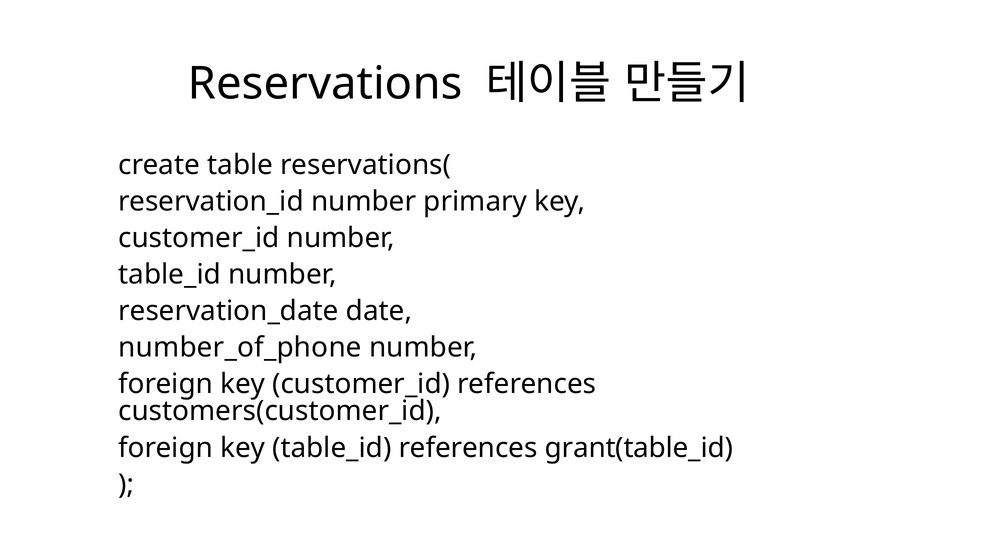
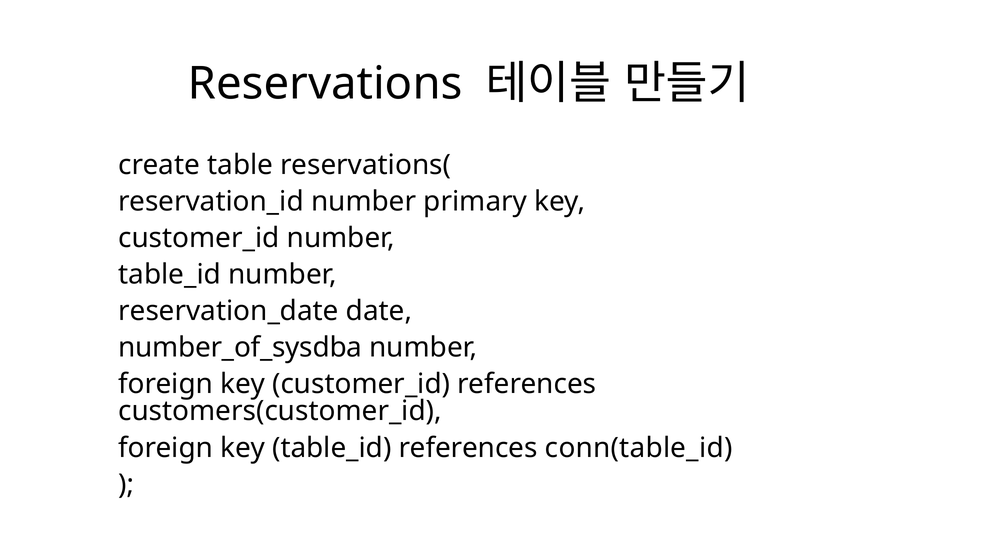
number_of_phone: number_of_phone -> number_of_sysdba
grant(table_id: grant(table_id -> conn(table_id
